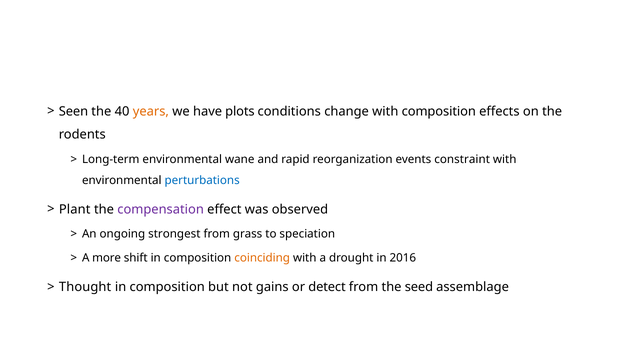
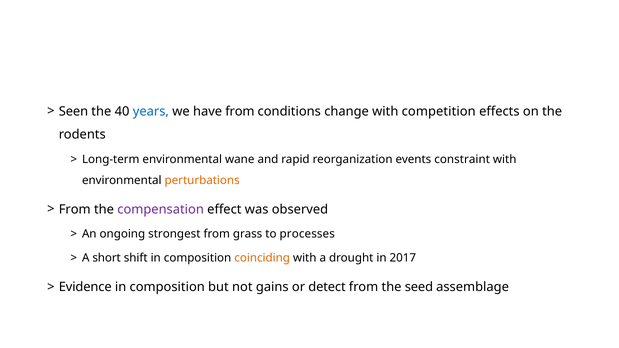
years colour: orange -> blue
have plots: plots -> from
with composition: composition -> competition
perturbations colour: blue -> orange
Plant at (75, 209): Plant -> From
speciation: speciation -> processes
more: more -> short
2016: 2016 -> 2017
Thought: Thought -> Evidence
